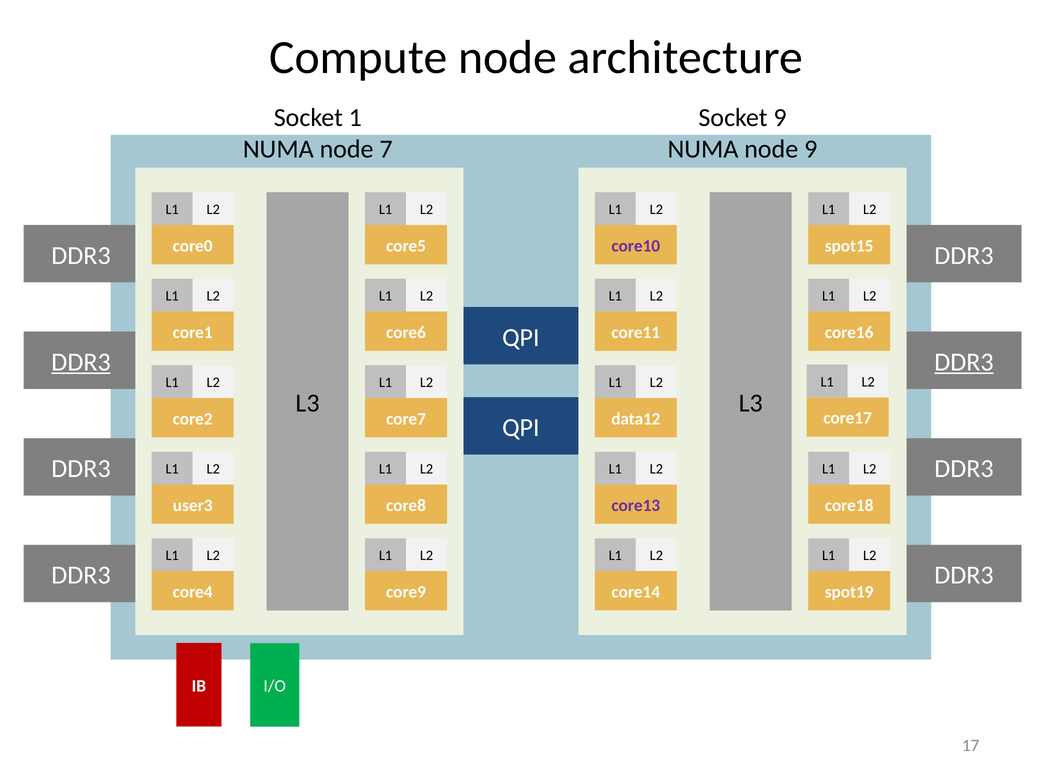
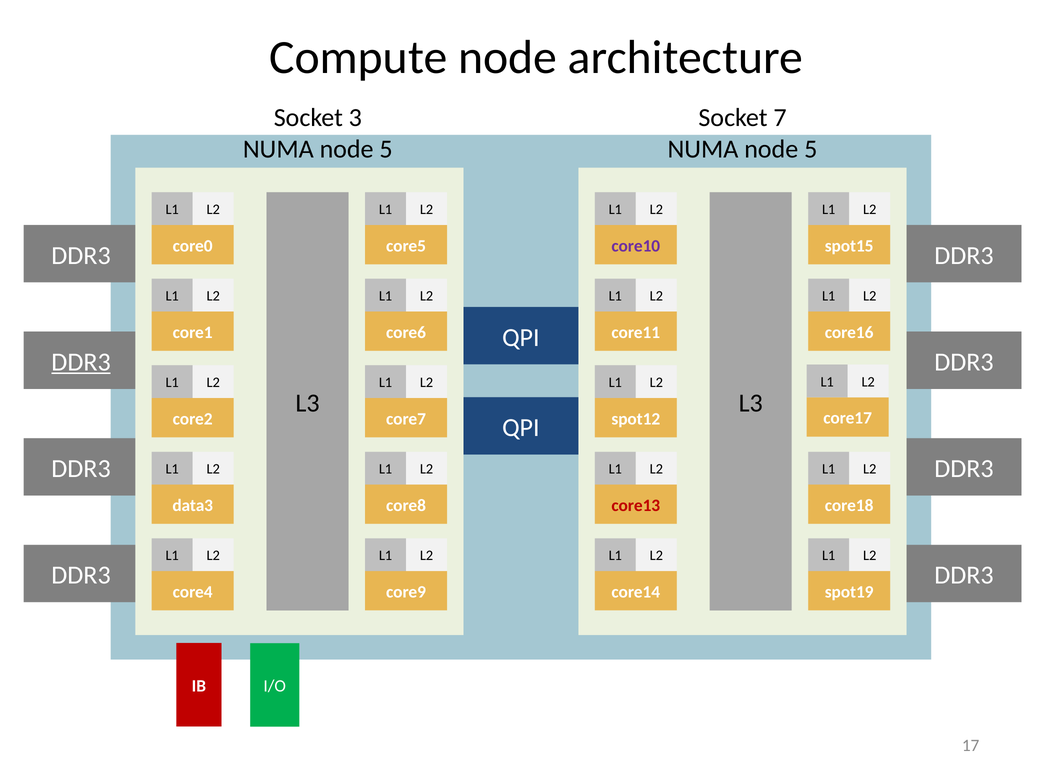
1: 1 -> 3
Socket 9: 9 -> 7
7 at (386, 149): 7 -> 5
9 at (811, 149): 9 -> 5
DDR3 at (964, 362) underline: present -> none
data12: data12 -> spot12
user3: user3 -> data3
core13 colour: purple -> red
